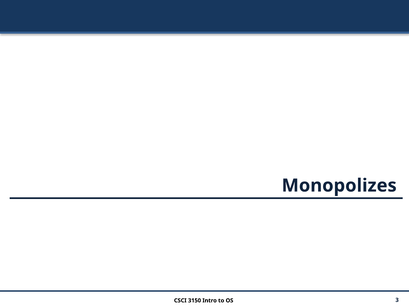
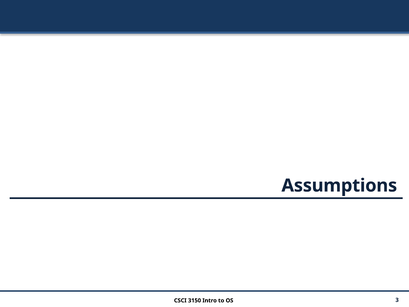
Monopolizes: Monopolizes -> Assumptions
